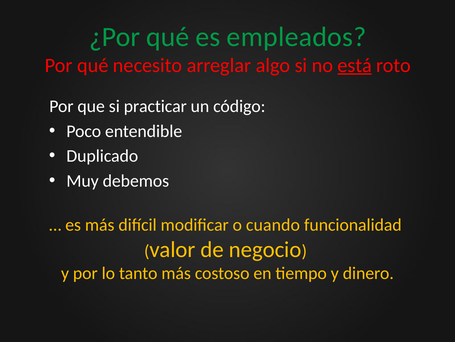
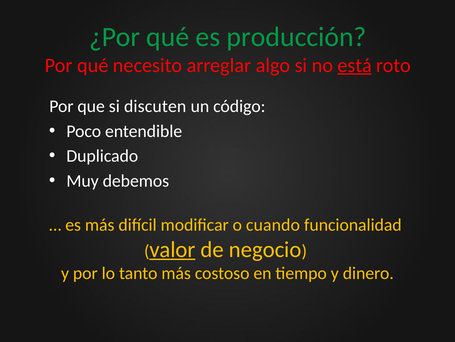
empleados: empleados -> producción
practicar: practicar -> discuten
valor underline: none -> present
